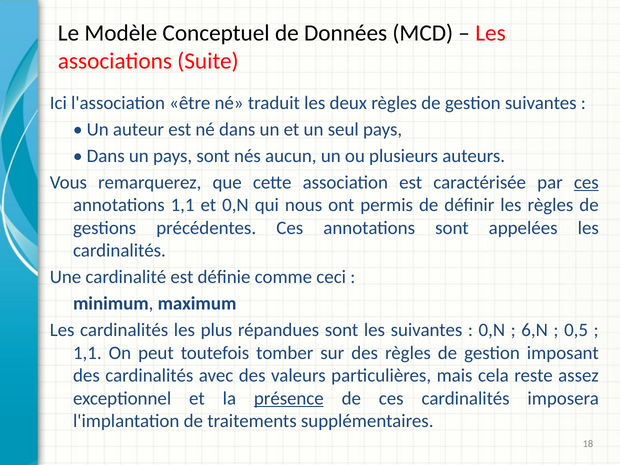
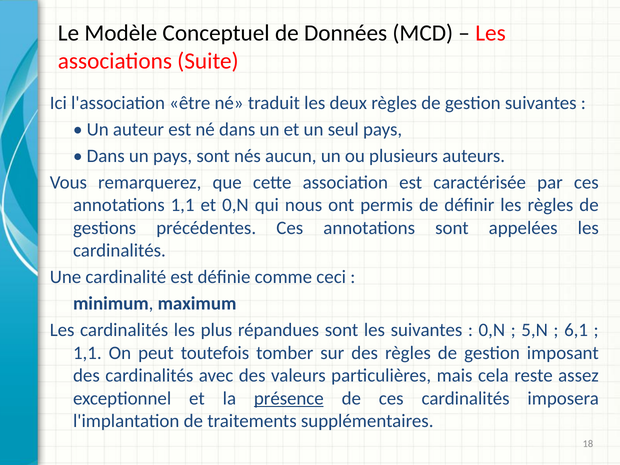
ces at (586, 183) underline: present -> none
6,N: 6,N -> 5,N
0,5: 0,5 -> 6,1
